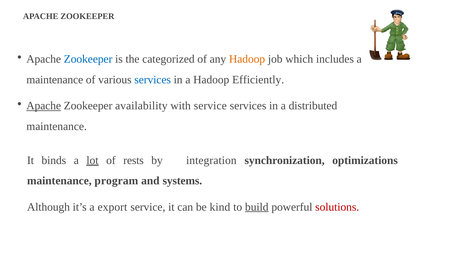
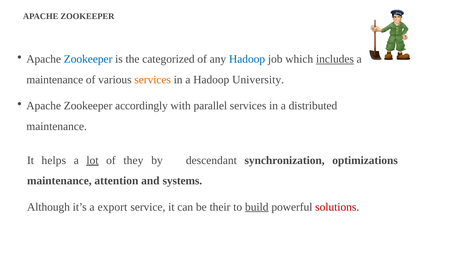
Hadoop at (247, 59) colour: orange -> blue
includes underline: none -> present
services at (153, 80) colour: blue -> orange
Efficiently: Efficiently -> University
Apache at (44, 106) underline: present -> none
availability: availability -> accordingly
with service: service -> parallel
binds: binds -> helps
rests: rests -> they
integration: integration -> descendant
program: program -> attention
kind: kind -> their
